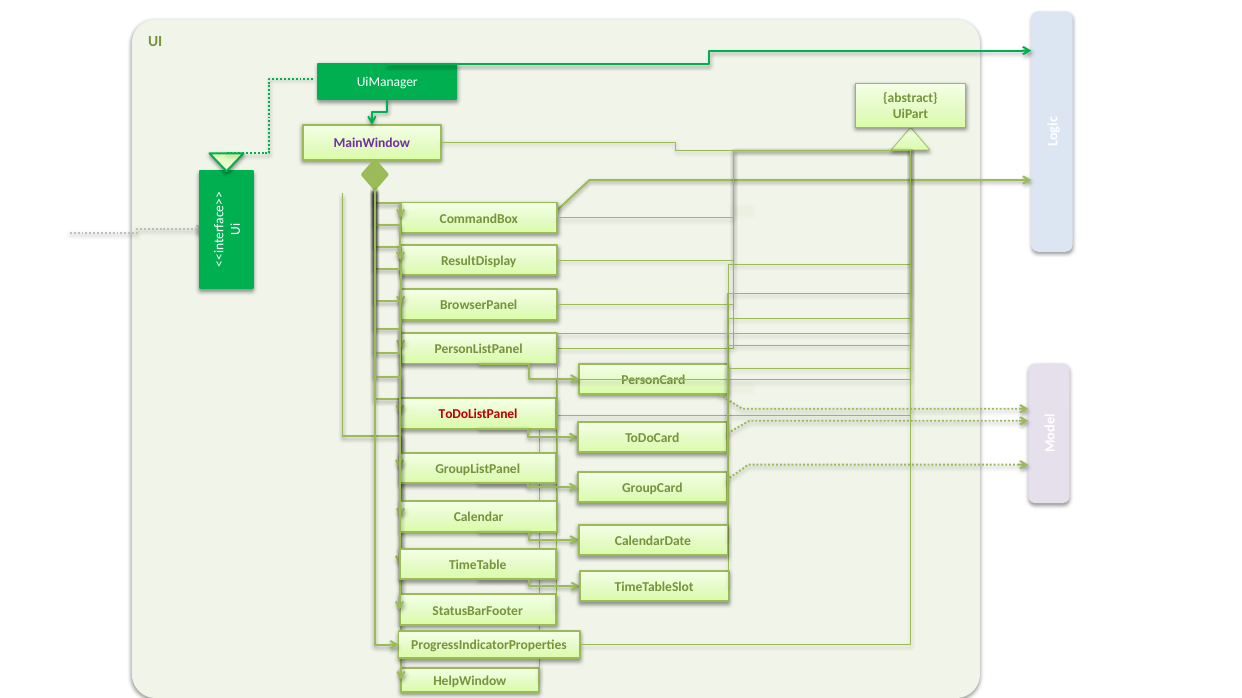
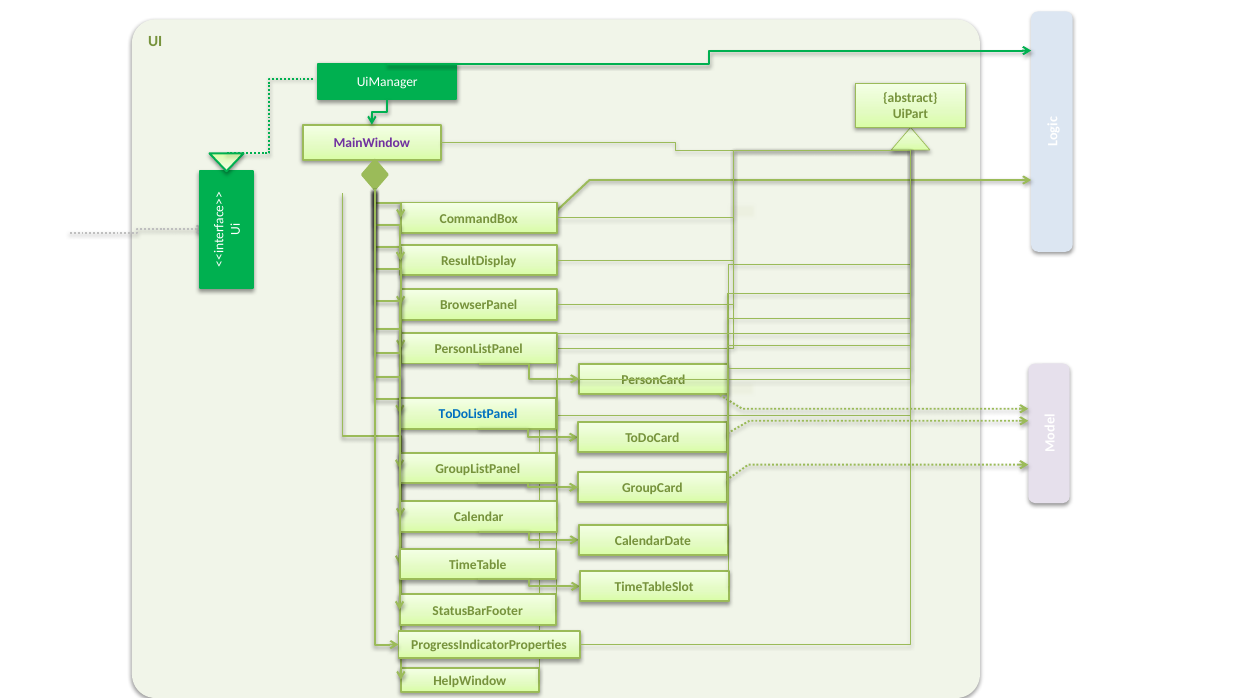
ToDoListPanel colour: red -> blue
